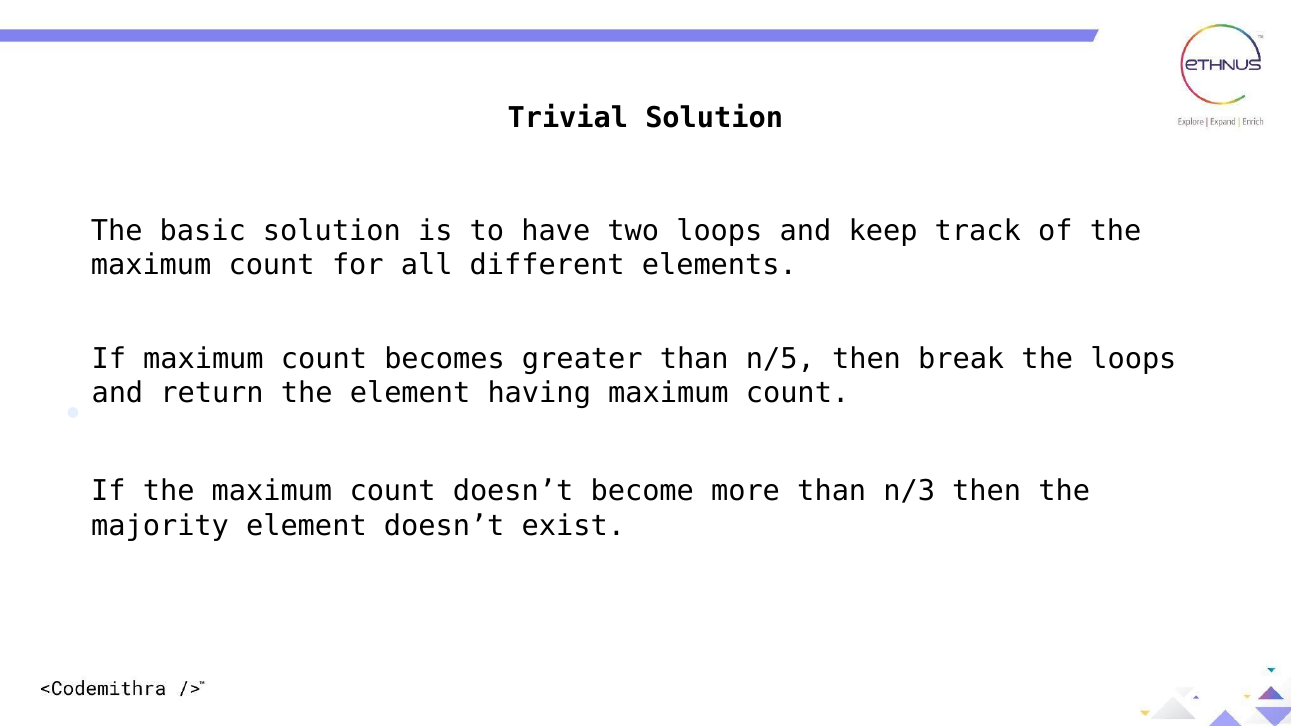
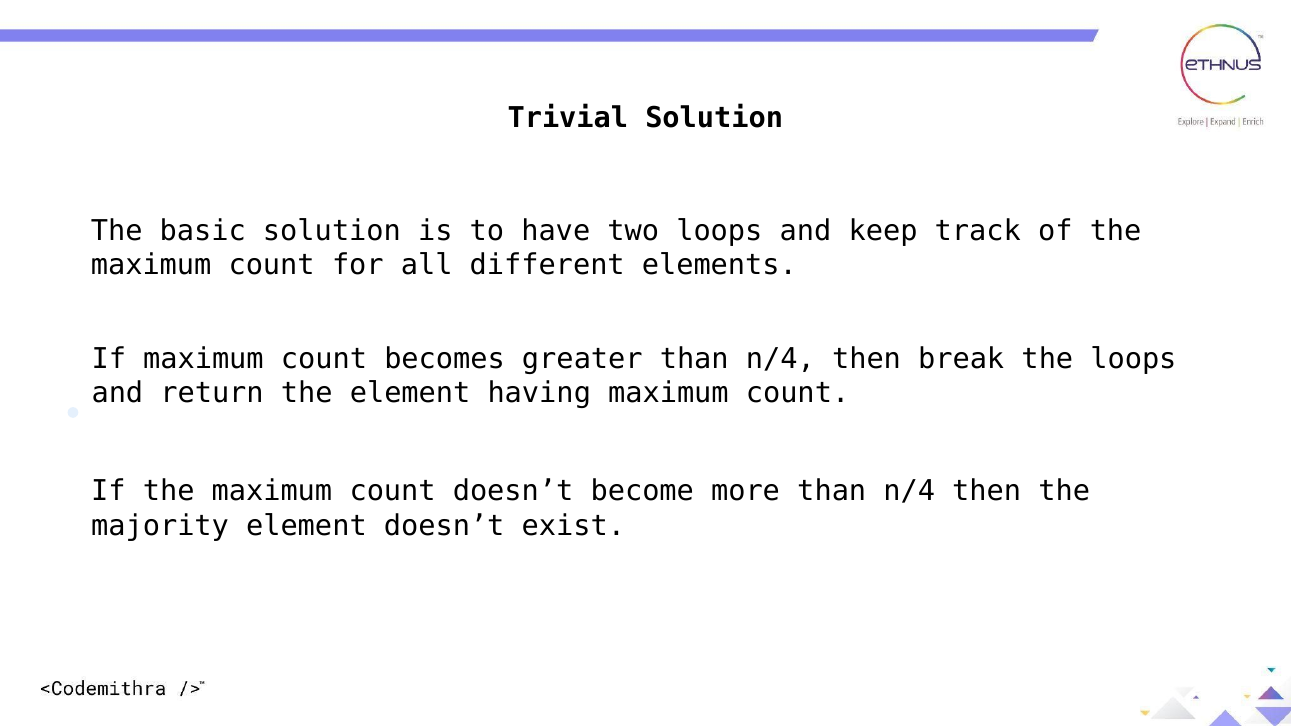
greater than n/5: n/5 -> n/4
more than n/3: n/3 -> n/4
